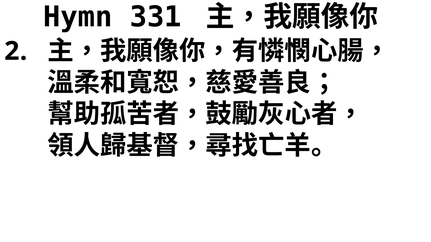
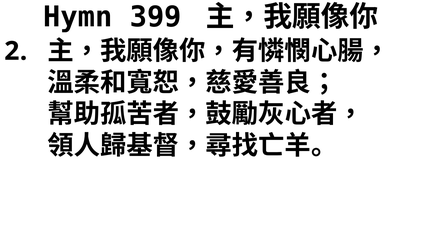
331: 331 -> 399
